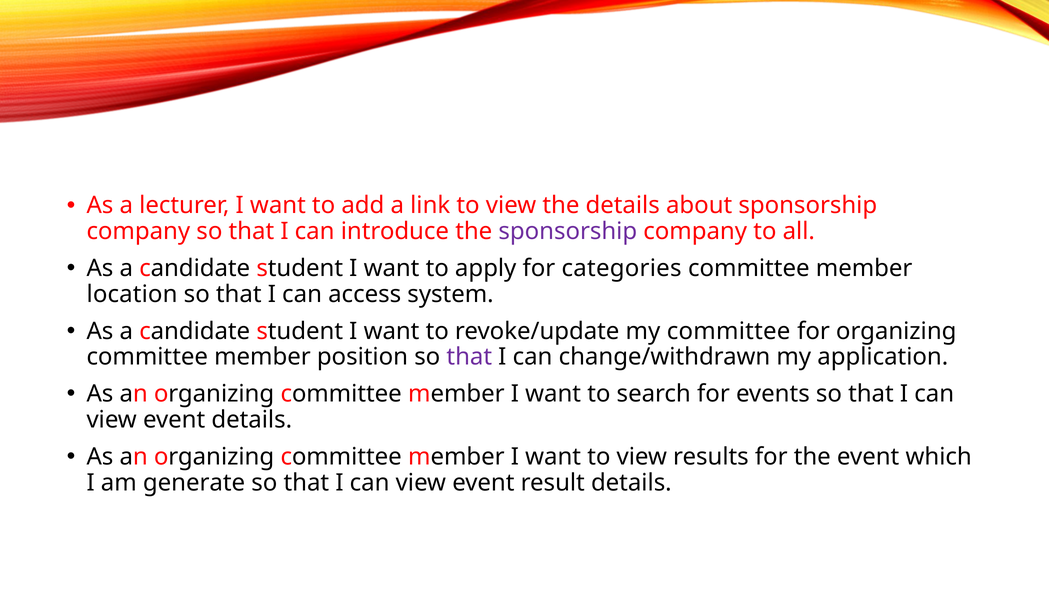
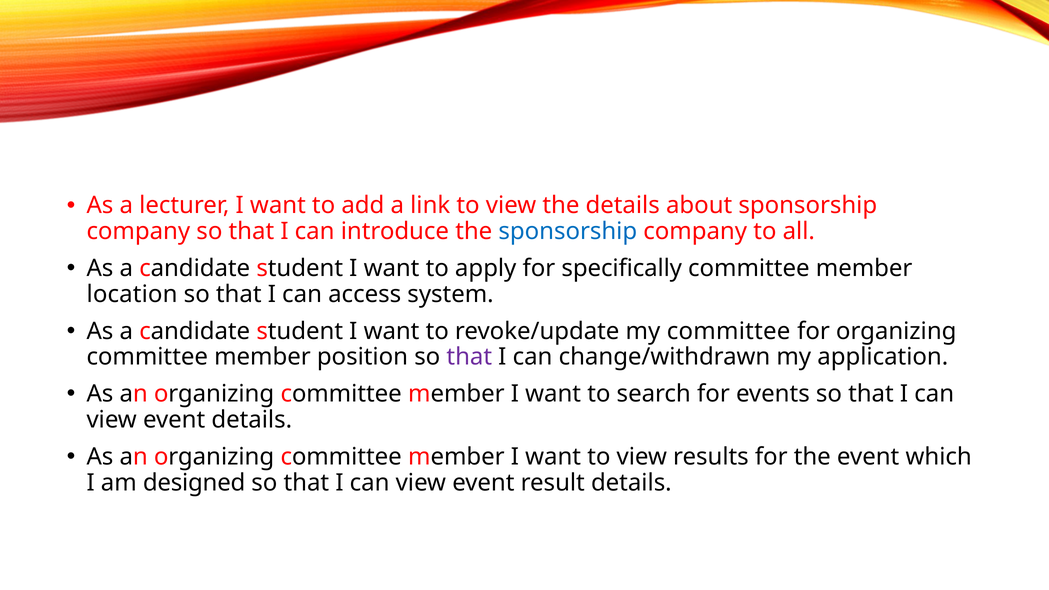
sponsorship at (568, 231) colour: purple -> blue
categories: categories -> specifically
generate: generate -> designed
